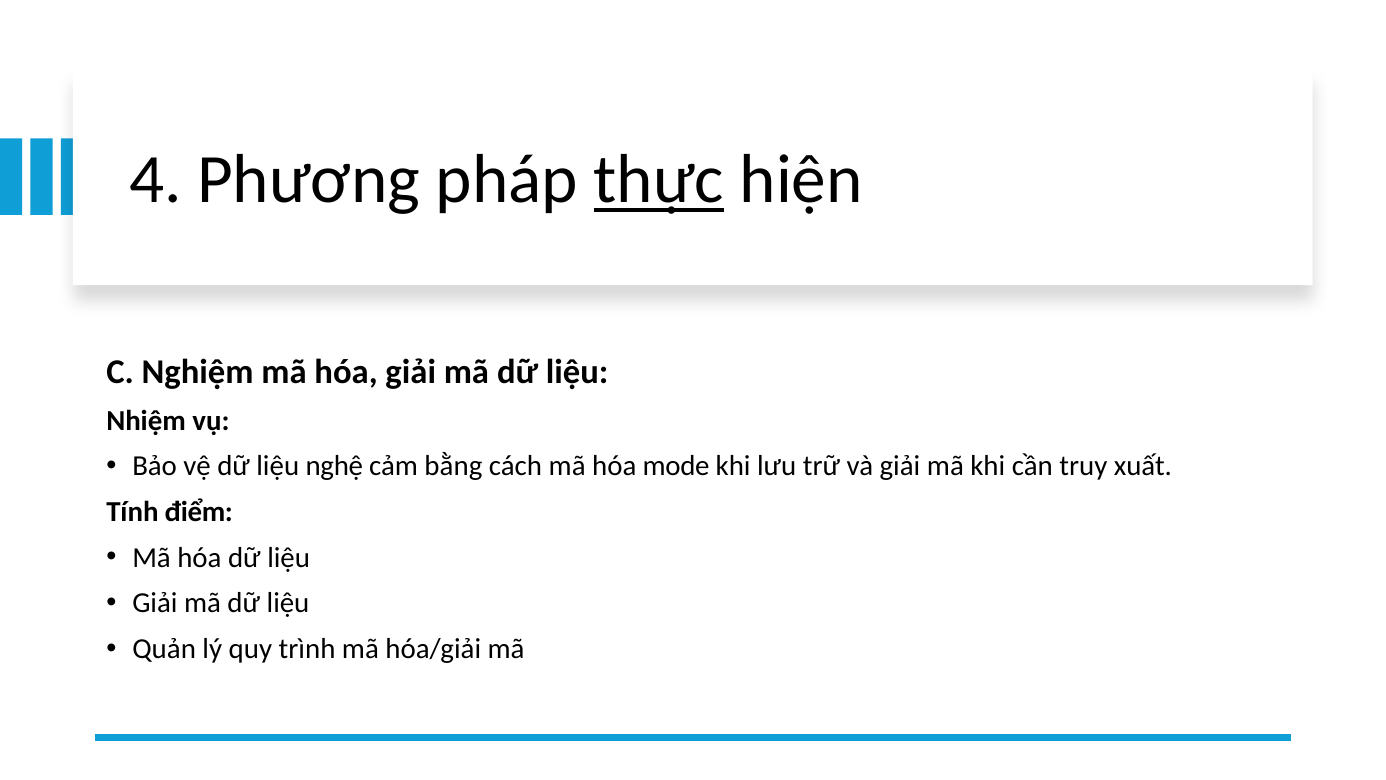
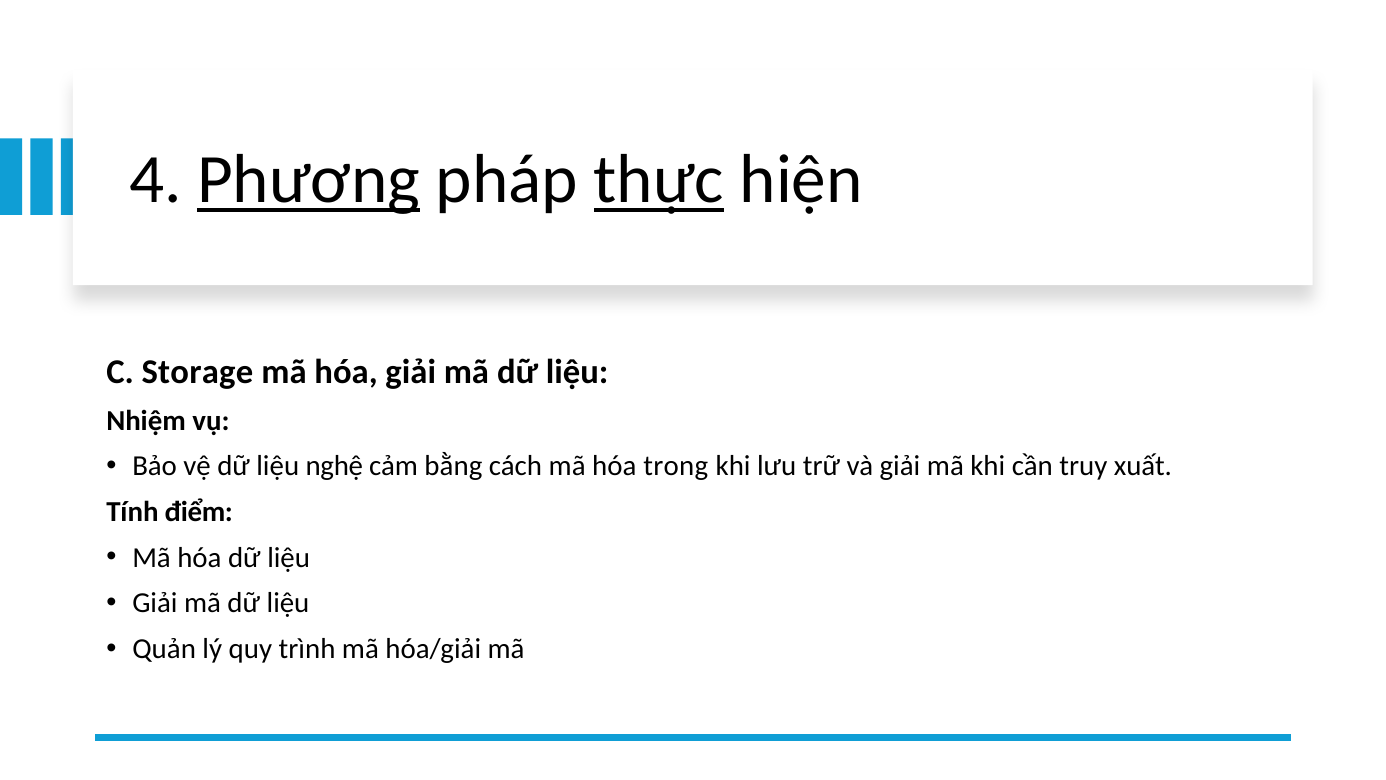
Phương underline: none -> present
Nghiệm: Nghiệm -> Storage
mode: mode -> trong
